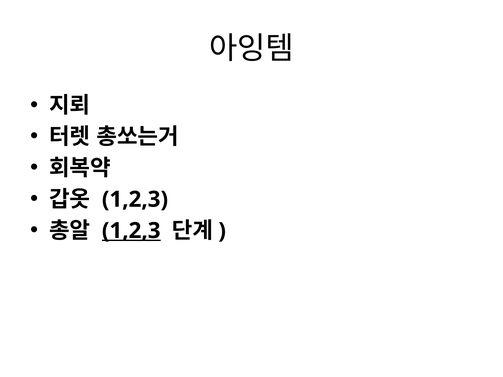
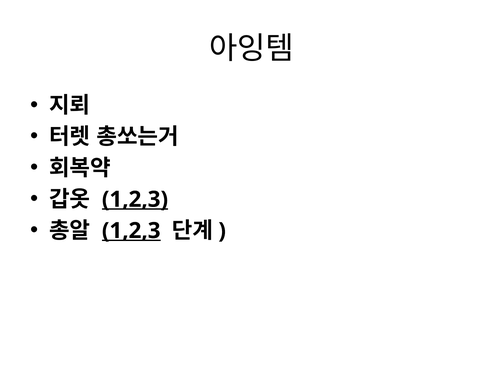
1,2,3 at (135, 200) underline: none -> present
